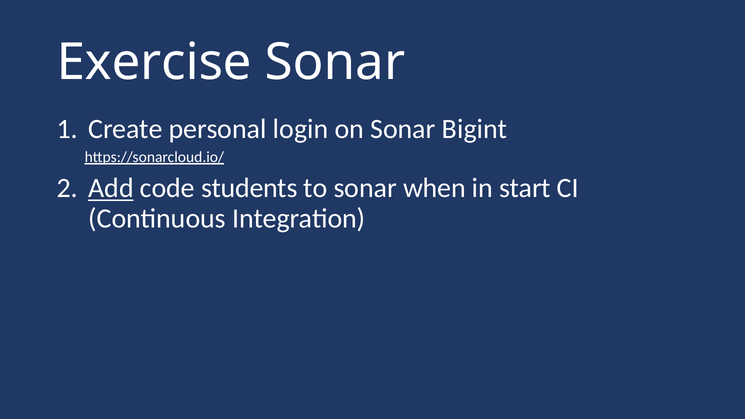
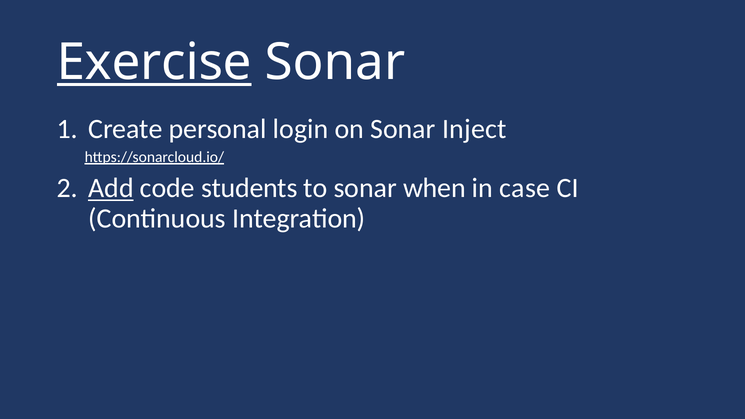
Exercise underline: none -> present
Bigint: Bigint -> Inject
start: start -> case
